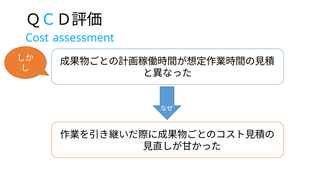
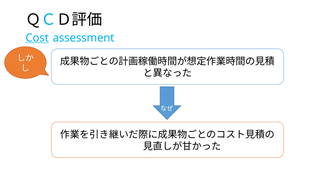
Cost underline: none -> present
